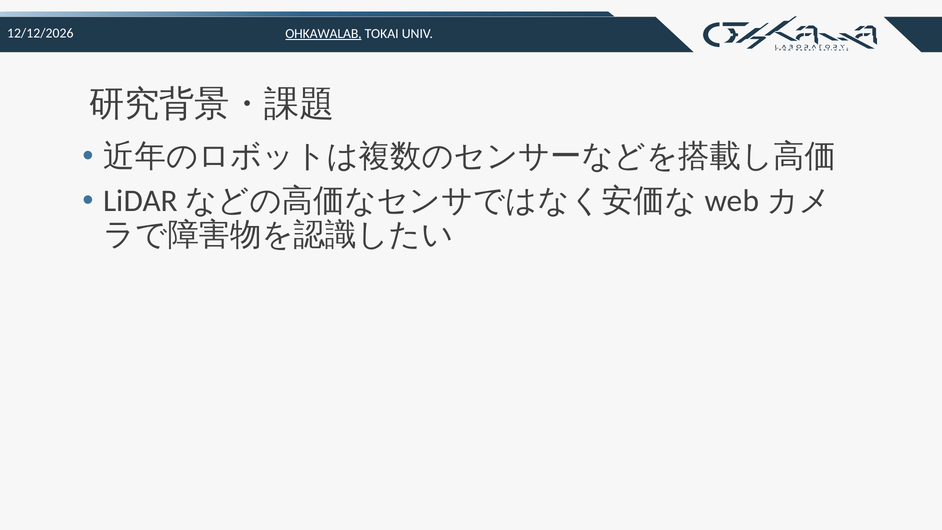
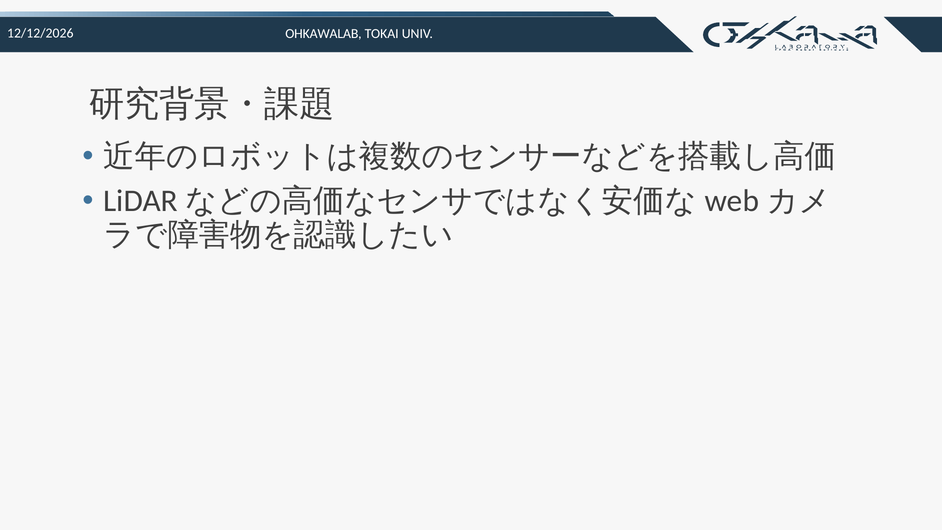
OHKAWALAB underline: present -> none
